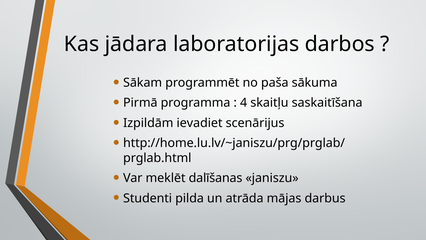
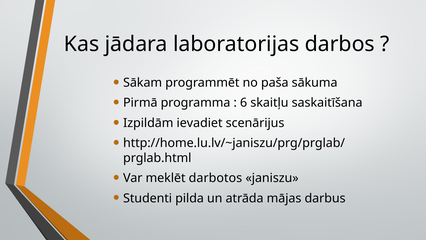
4: 4 -> 6
dalīšanas: dalīšanas -> darbotos
